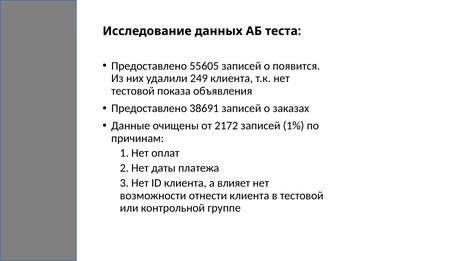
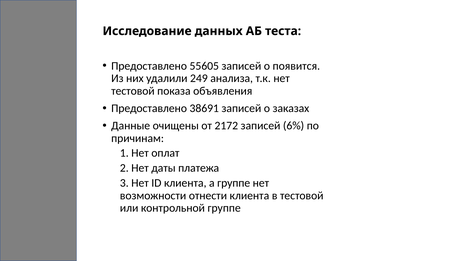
249 клиента: клиента -> анализа
1%: 1% -> 6%
а влияет: влияет -> группе
